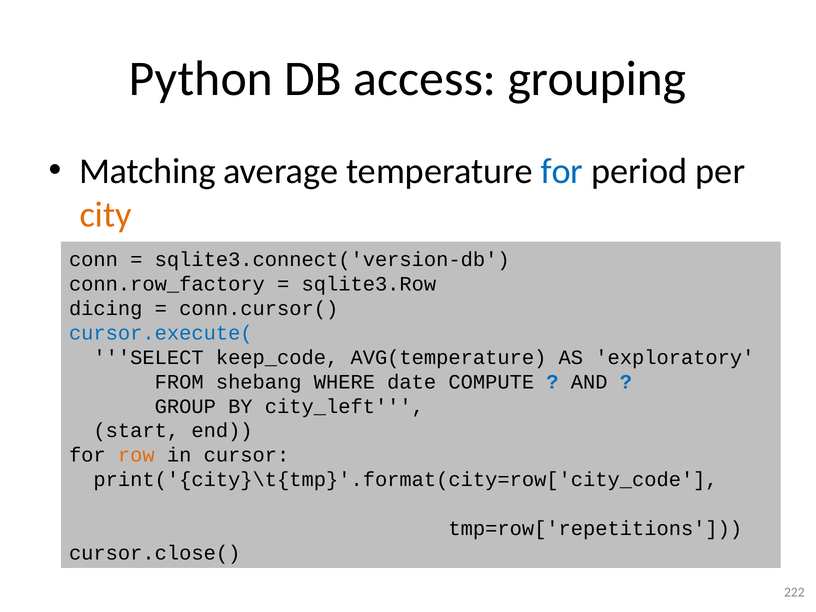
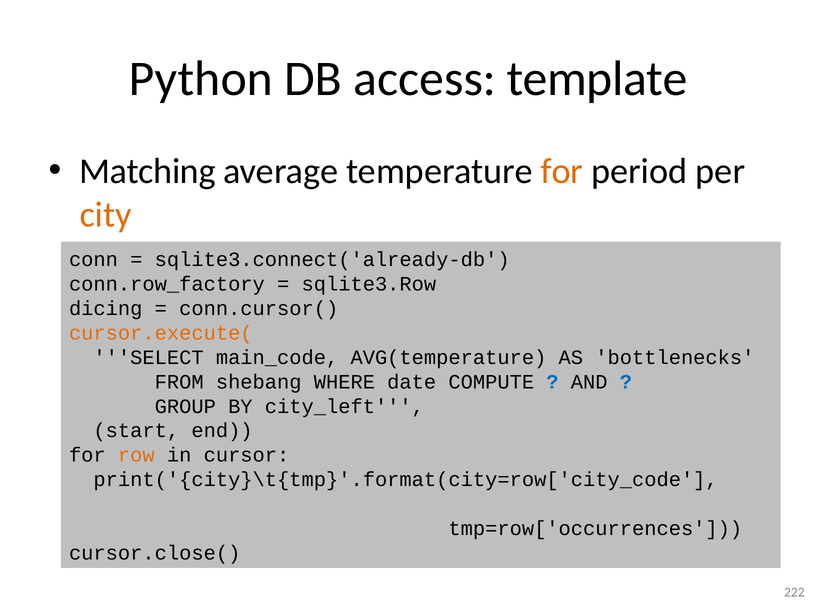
grouping: grouping -> template
for at (562, 171) colour: blue -> orange
sqlite3.connect('version-db: sqlite3.connect('version-db -> sqlite3.connect('already-db
cursor.execute( colour: blue -> orange
keep_code: keep_code -> main_code
exploratory: exploratory -> bottlenecks
tmp=row['repetitions: tmp=row['repetitions -> tmp=row['occurrences
